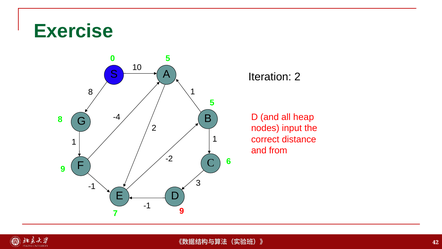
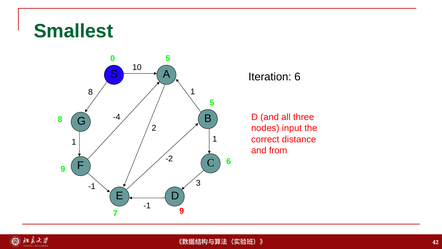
Exercise: Exercise -> Smallest
Iteration 2: 2 -> 6
heap: heap -> three
